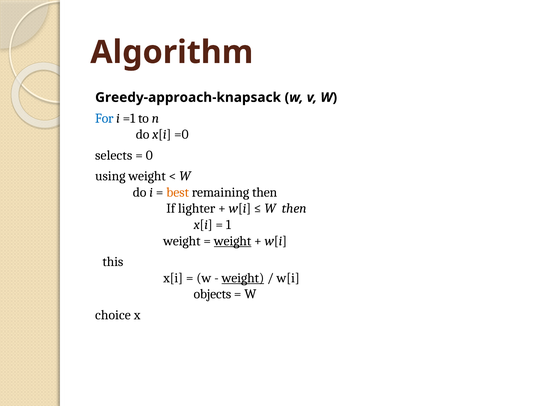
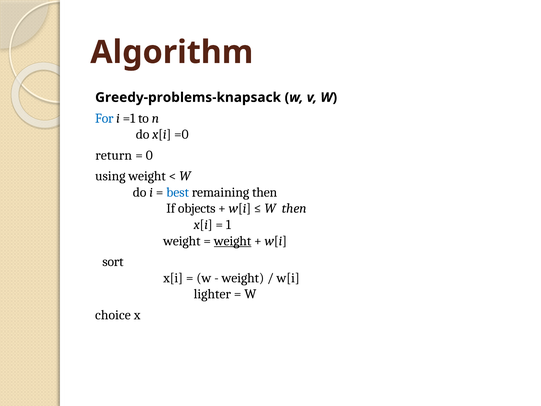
Greedy-approach-knapsack: Greedy-approach-knapsack -> Greedy-problems-knapsack
selects: selects -> return
best colour: orange -> blue
lighter: lighter -> objects
this: this -> sort
weight at (243, 278) underline: present -> none
objects: objects -> lighter
